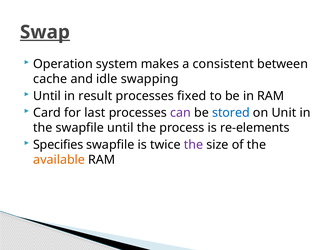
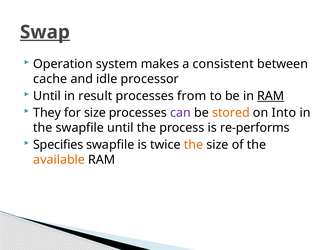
swapping: swapping -> processor
fixed: fixed -> from
RAM at (271, 96) underline: none -> present
Card: Card -> They
for last: last -> size
stored colour: blue -> orange
Unit: Unit -> Into
re-elements: re-elements -> re-performs
the at (194, 144) colour: purple -> orange
